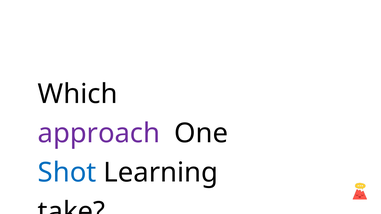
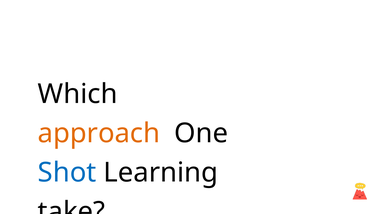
approach colour: purple -> orange
